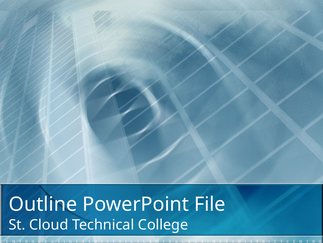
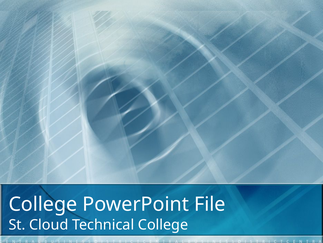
Outline at (43, 204): Outline -> College
